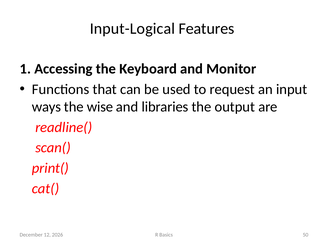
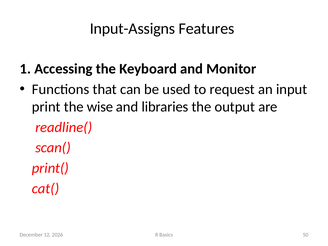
Input-Logical: Input-Logical -> Input-Assigns
ways: ways -> print
